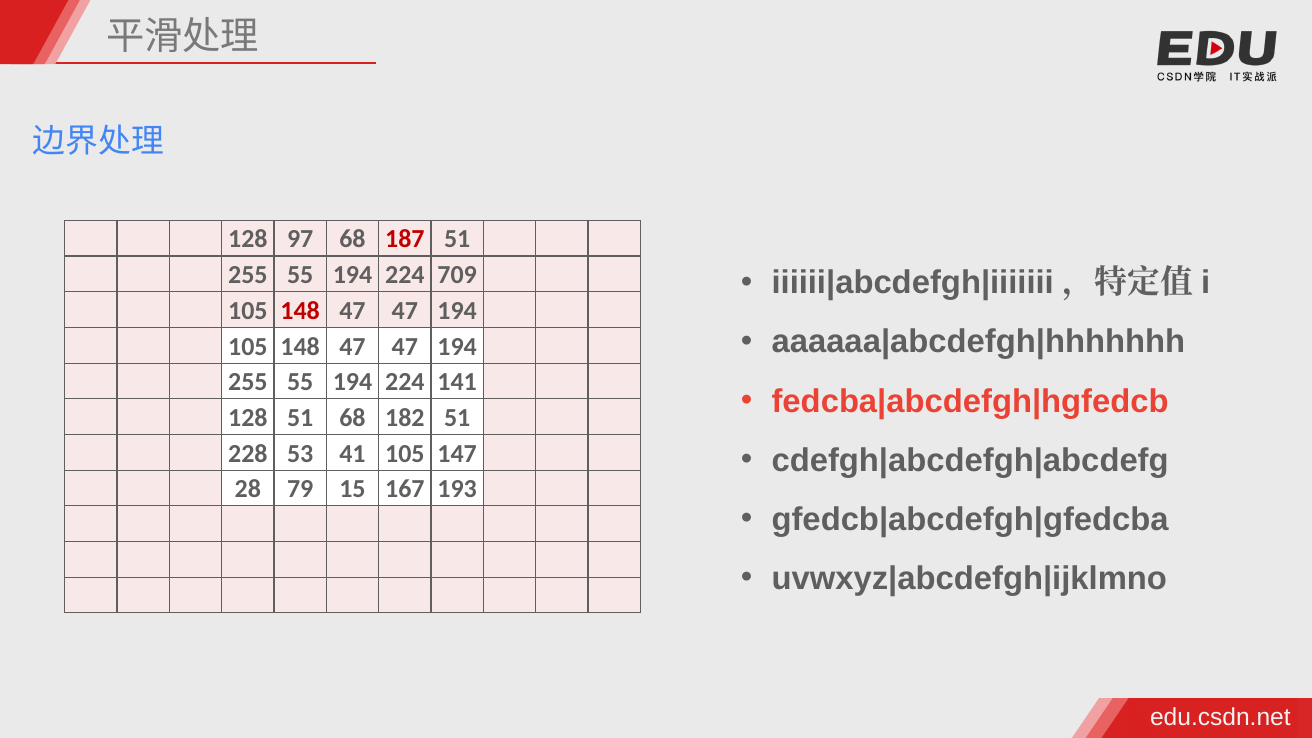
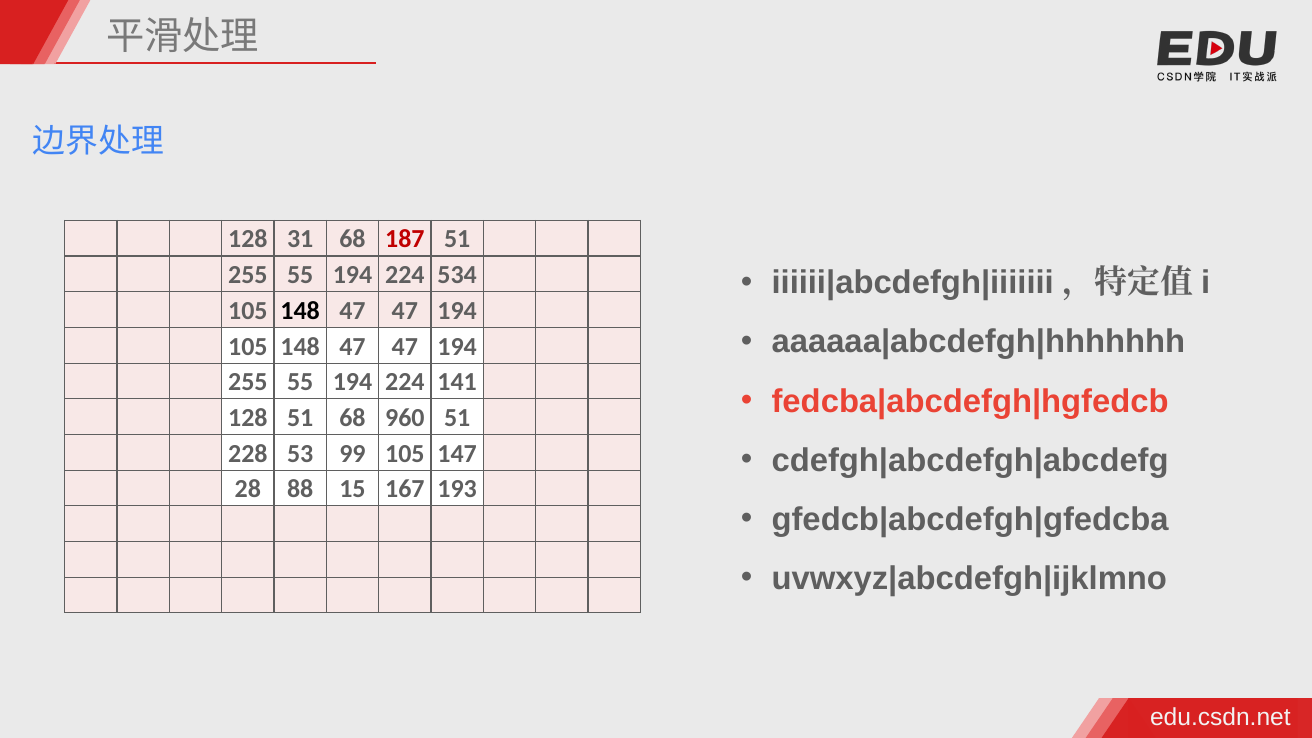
97: 97 -> 31
709: 709 -> 534
148 at (300, 311) colour: red -> black
182: 182 -> 960
41: 41 -> 99
79: 79 -> 88
